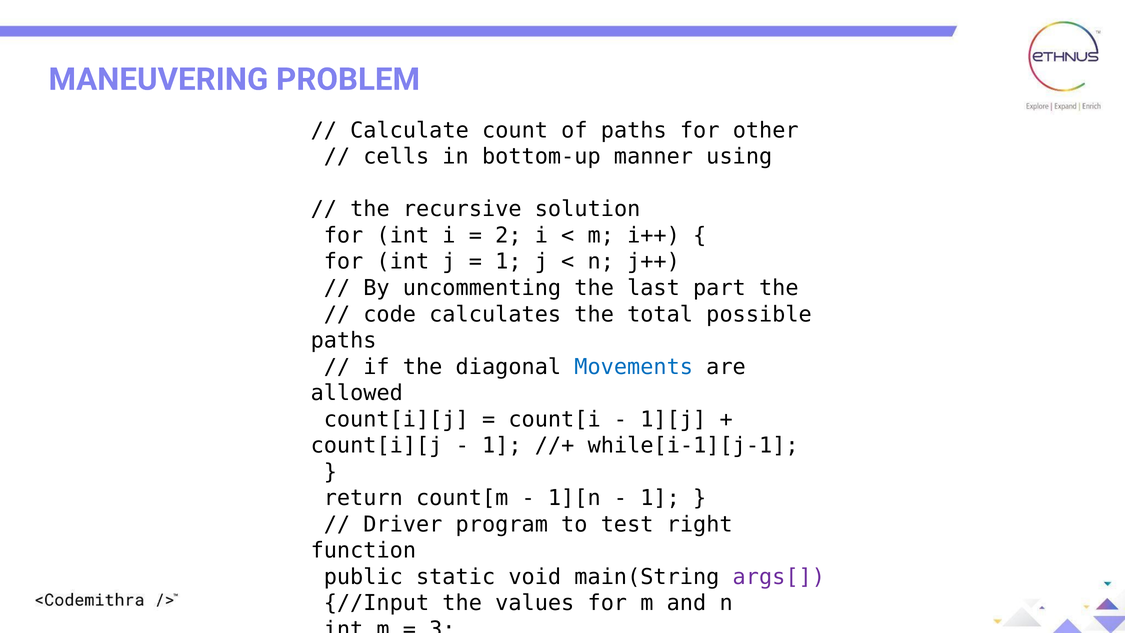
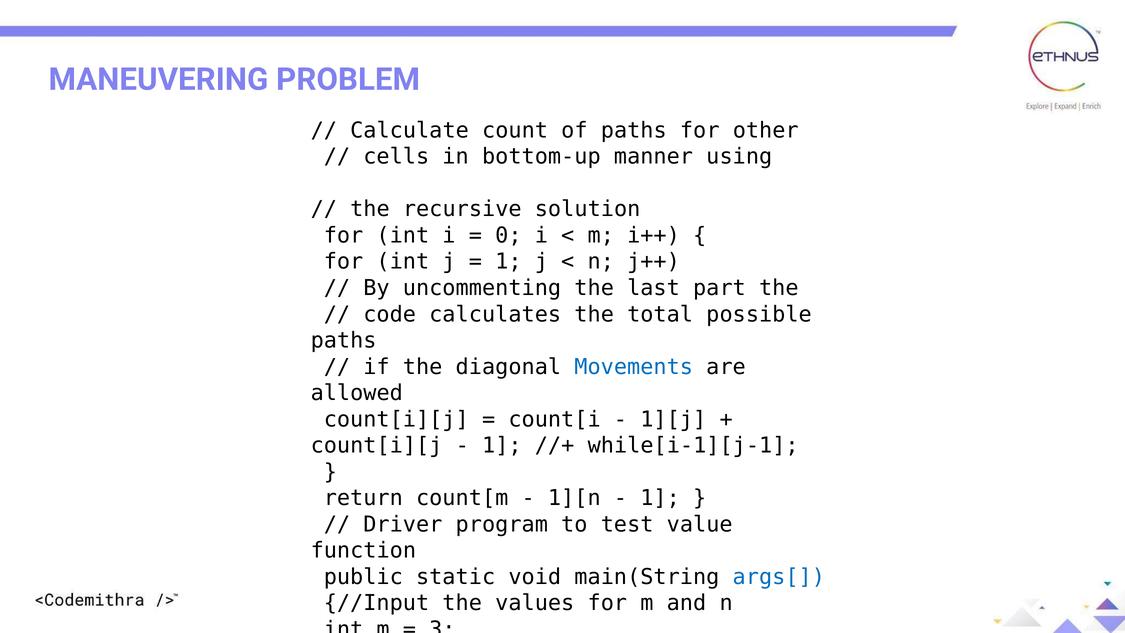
2: 2 -> 0
right: right -> value
args[ colour: purple -> blue
